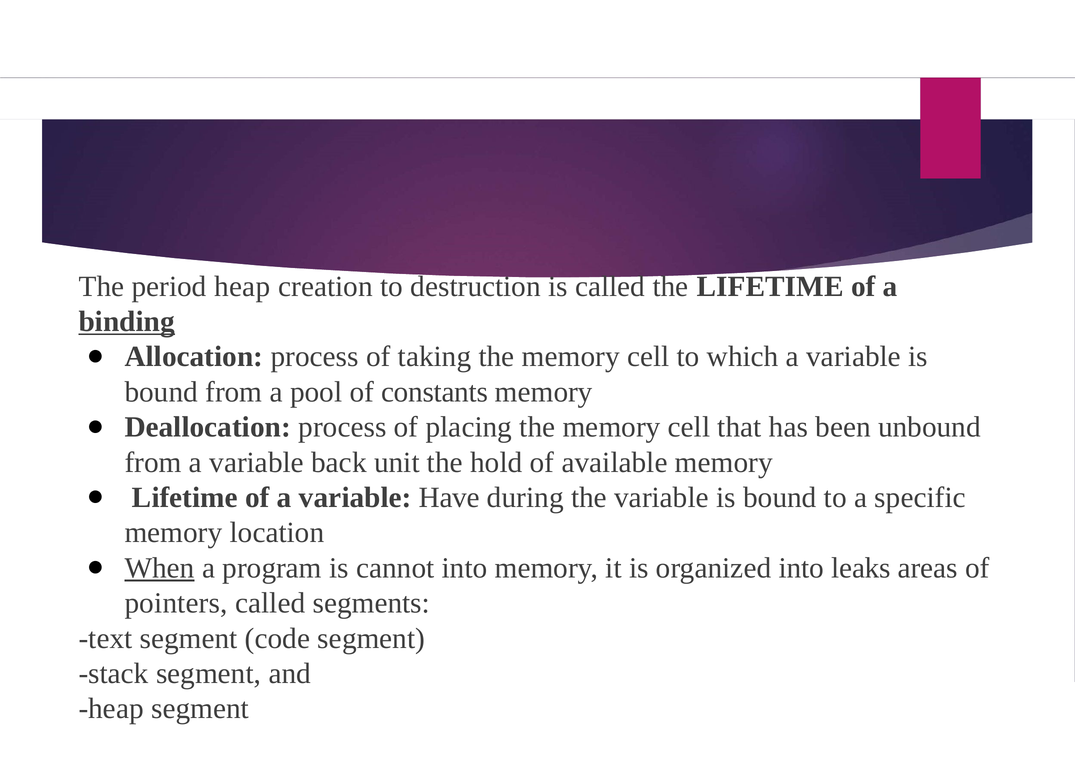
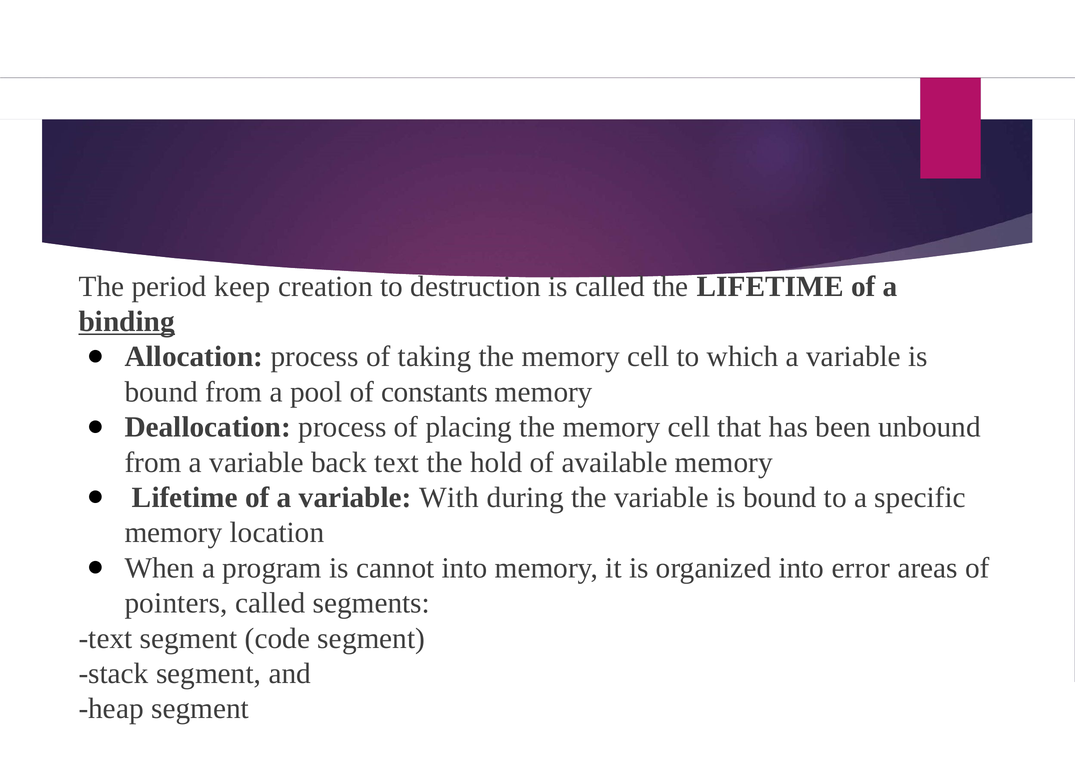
period heap: heap -> keep
back unit: unit -> text
Have: Have -> With
When underline: present -> none
leaks: leaks -> error
